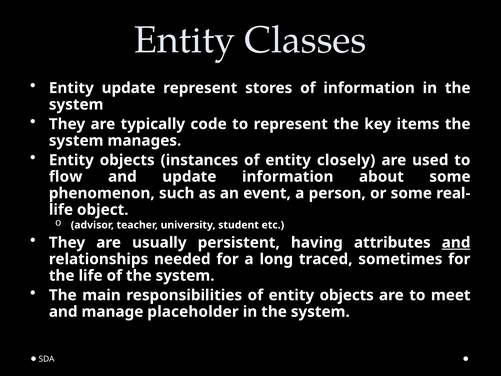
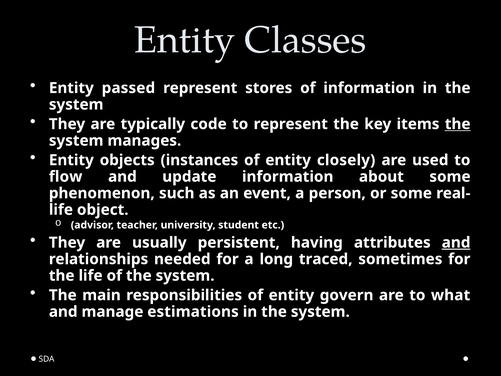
Entity update: update -> passed
the at (458, 124) underline: none -> present
of entity objects: objects -> govern
meet: meet -> what
placeholder: placeholder -> estimations
